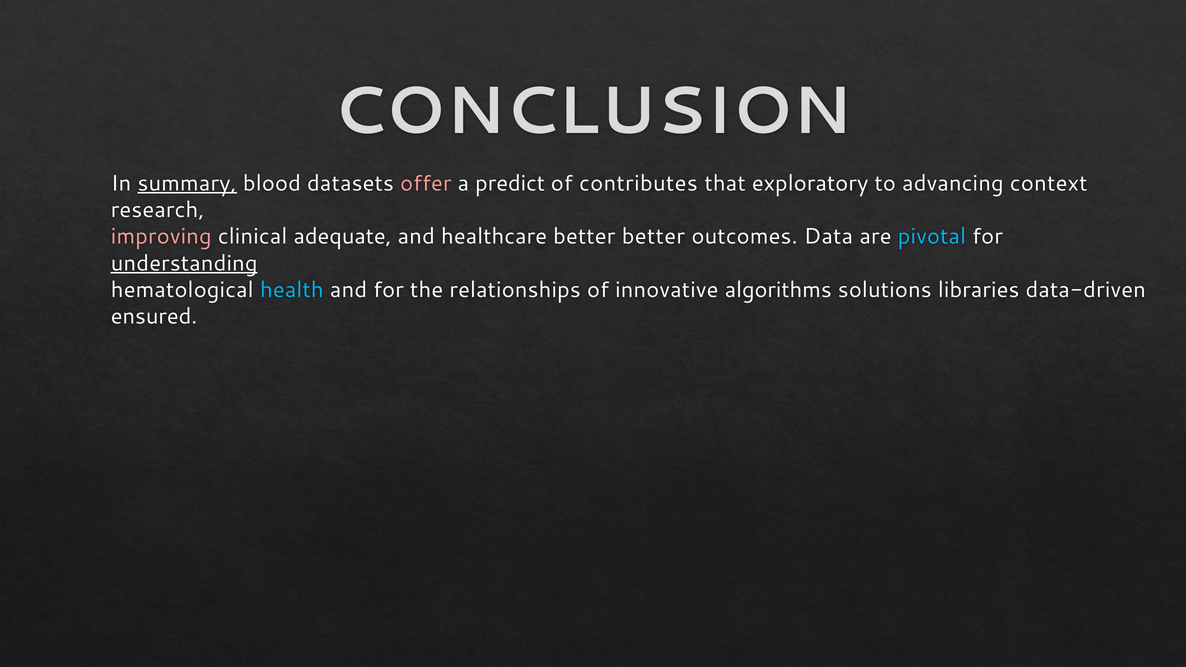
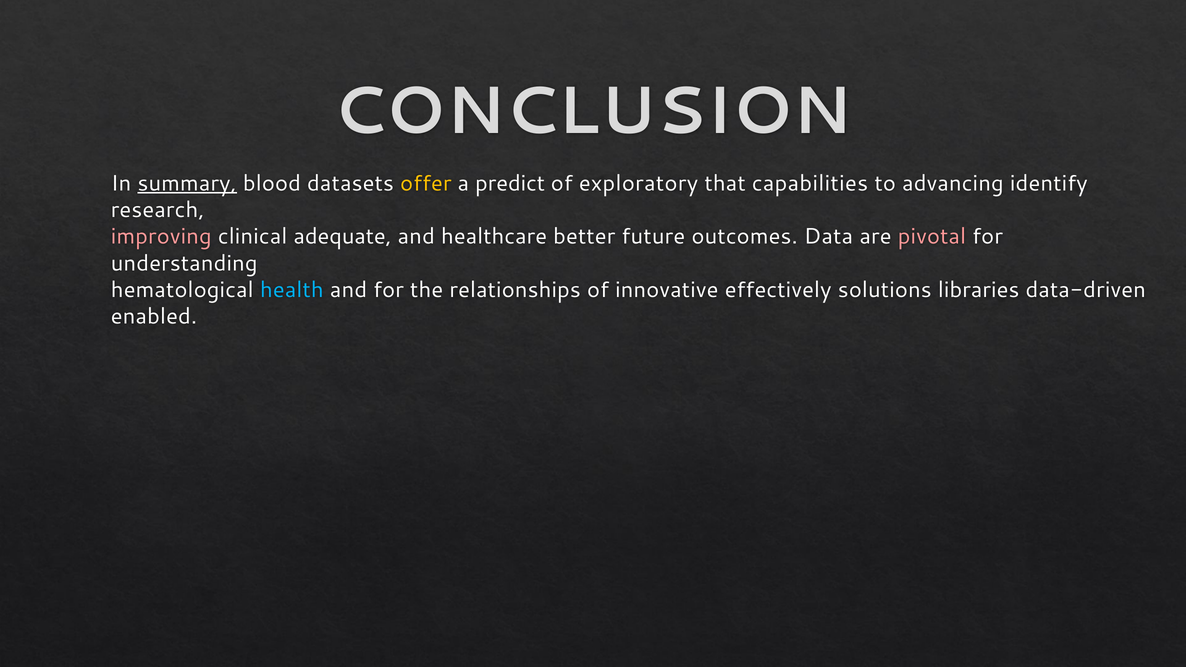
offer colour: pink -> yellow
contributes: contributes -> exploratory
exploratory: exploratory -> capabilities
context: context -> identify
better better: better -> future
pivotal colour: light blue -> pink
understanding underline: present -> none
algorithms: algorithms -> effectively
ensured: ensured -> enabled
